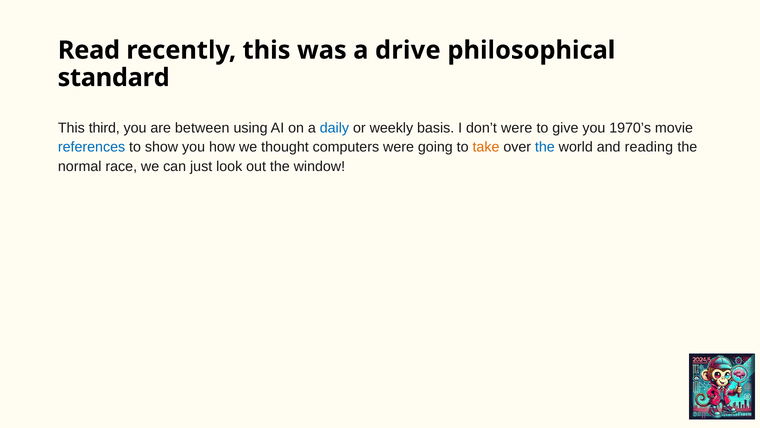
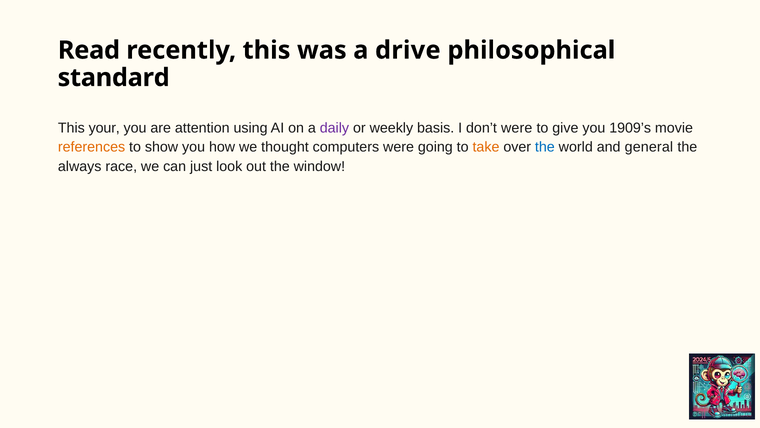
third: third -> your
between: between -> attention
daily colour: blue -> purple
1970’s: 1970’s -> 1909’s
references colour: blue -> orange
reading: reading -> general
normal: normal -> always
